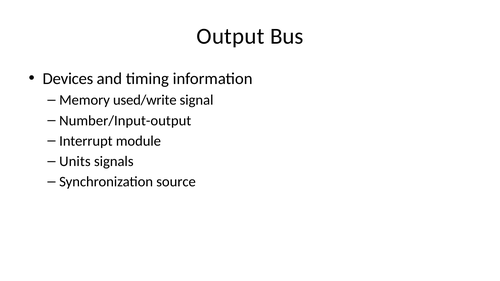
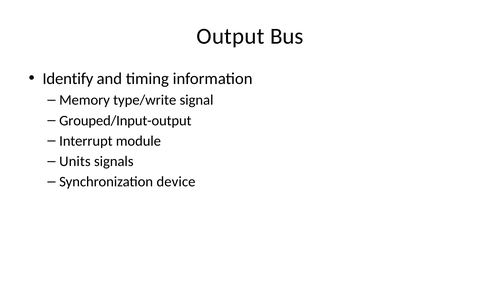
Devices: Devices -> Identify
used/write: used/write -> type/write
Number/Input-output: Number/Input-output -> Grouped/Input-output
source: source -> device
